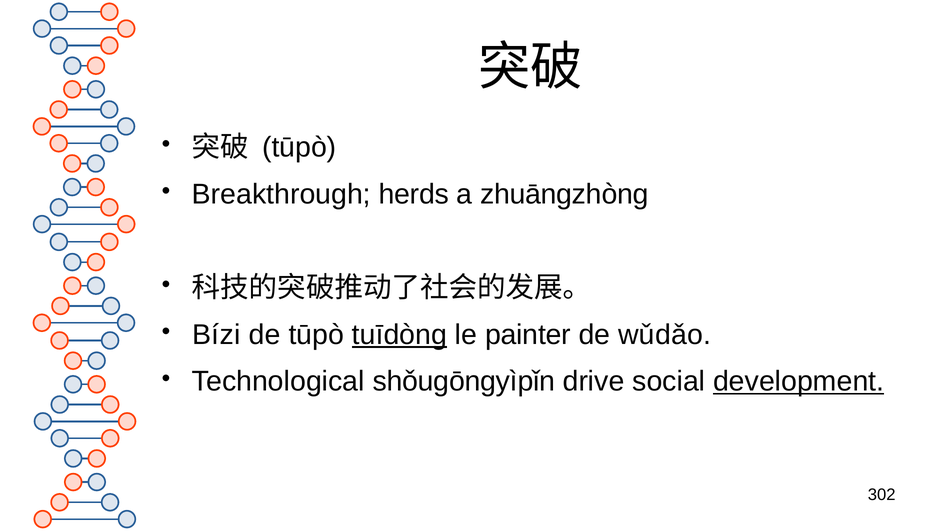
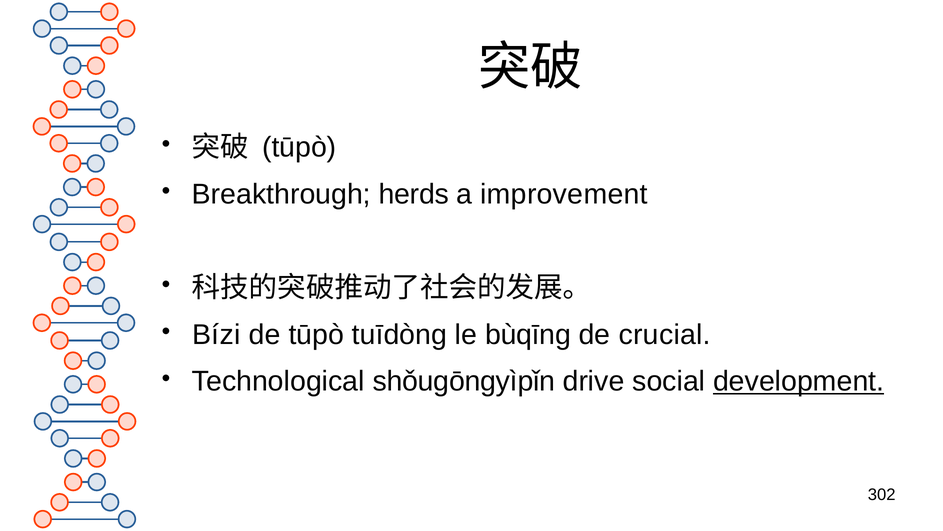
zhuāngzhòng: zhuāngzhòng -> improvement
tuīdòng underline: present -> none
painter: painter -> bùqīng
wǔdǎo: wǔdǎo -> crucial
